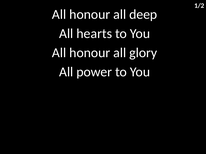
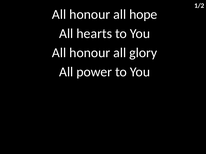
deep: deep -> hope
